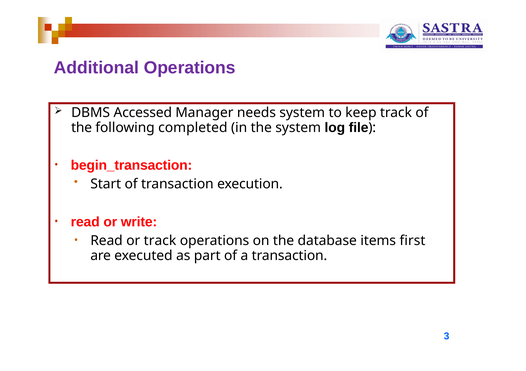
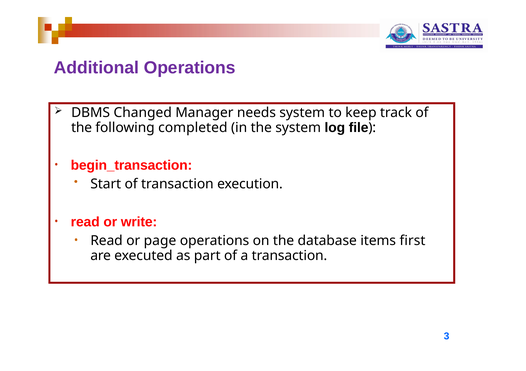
Accessed: Accessed -> Changed
or track: track -> page
